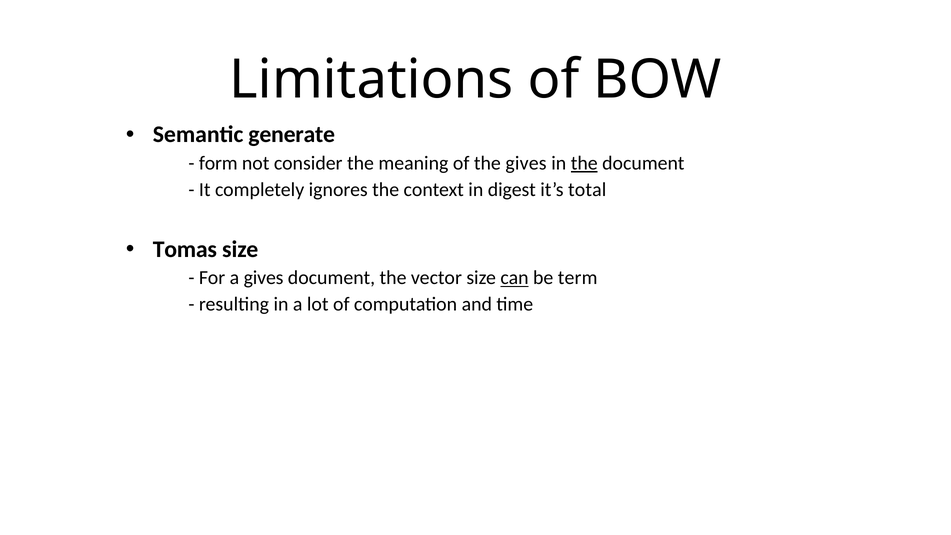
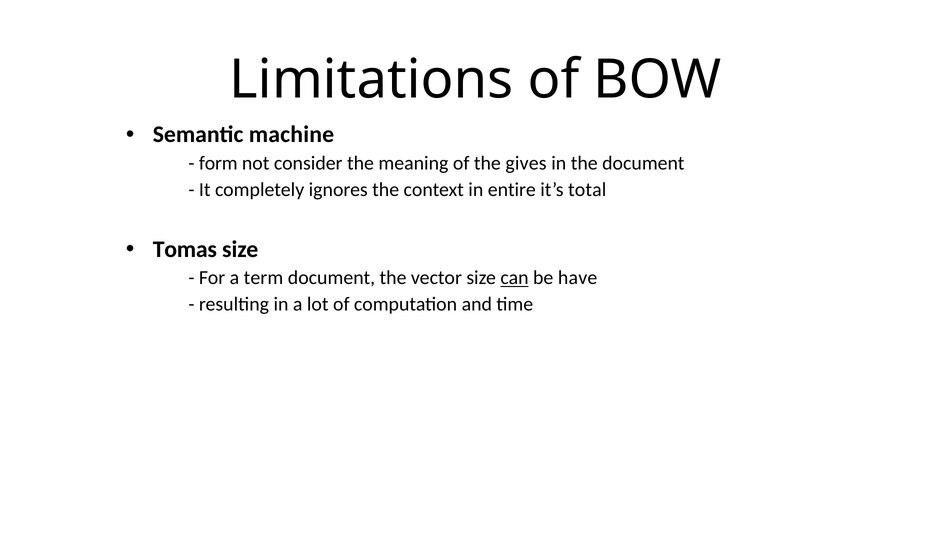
generate: generate -> machine
the at (584, 163) underline: present -> none
digest: digest -> entire
a gives: gives -> term
term: term -> have
